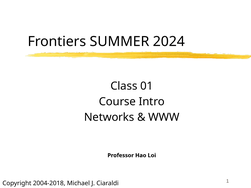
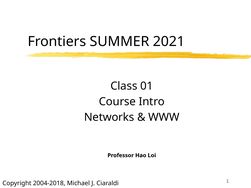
2024: 2024 -> 2021
